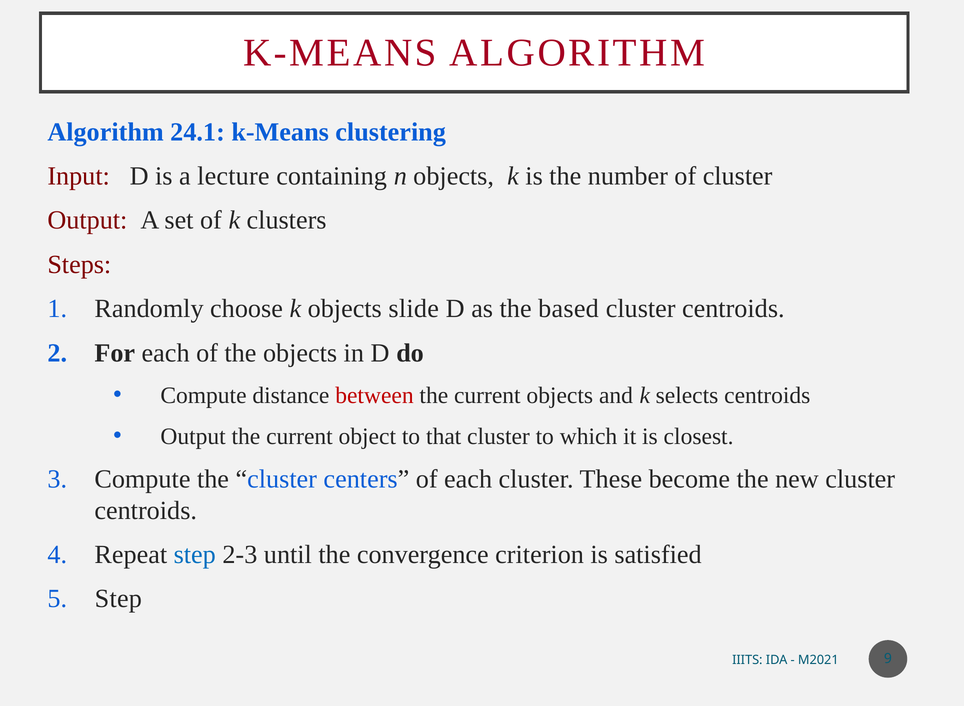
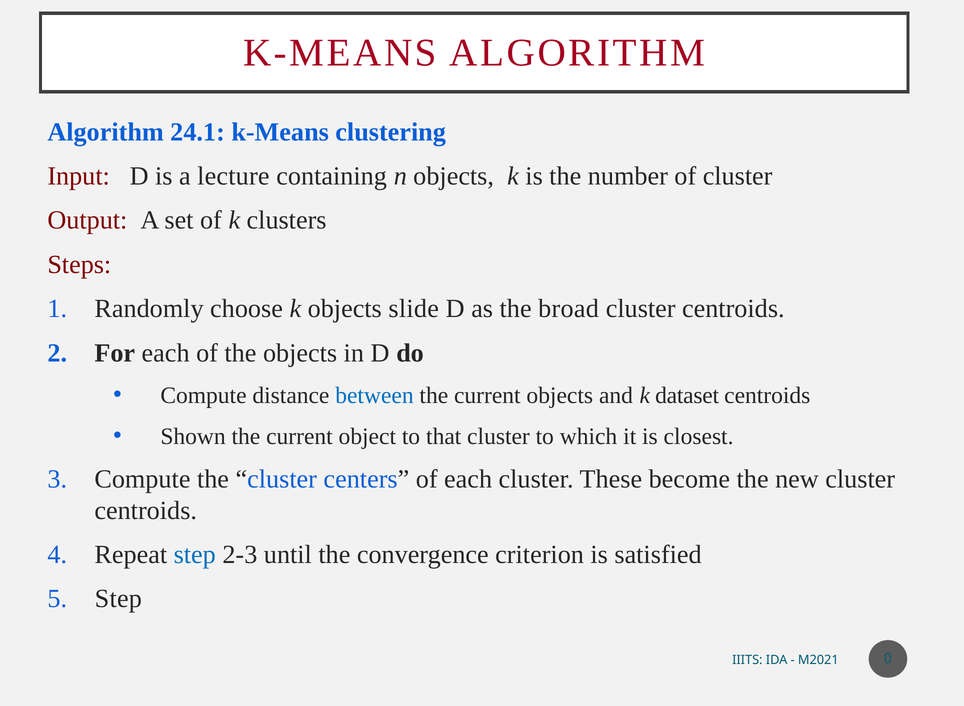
based: based -> broad
between colour: red -> blue
selects: selects -> dataset
Output at (193, 436): Output -> Shown
9: 9 -> 0
